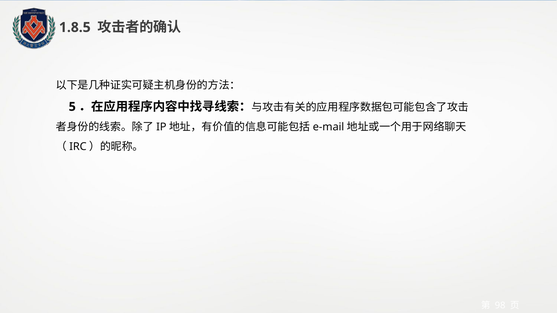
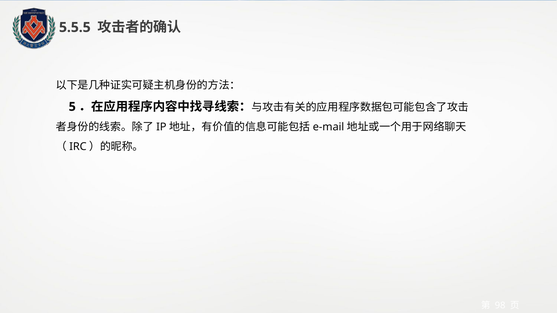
1.8.5: 1.8.5 -> 5.5.5
